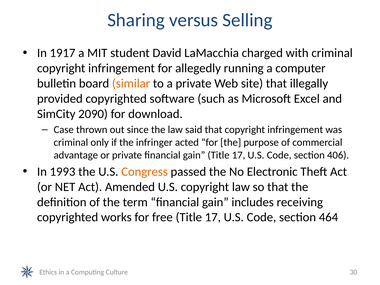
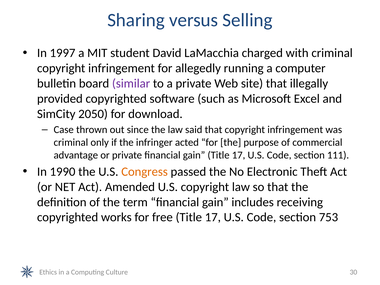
1917: 1917 -> 1997
similar colour: orange -> purple
2090: 2090 -> 2050
406: 406 -> 111
1993: 1993 -> 1990
464: 464 -> 753
